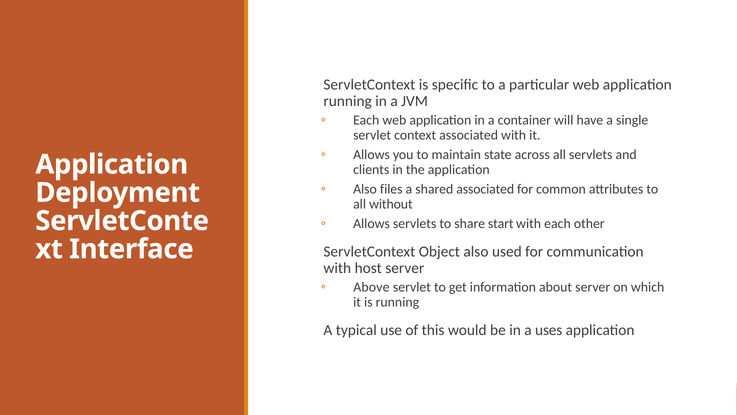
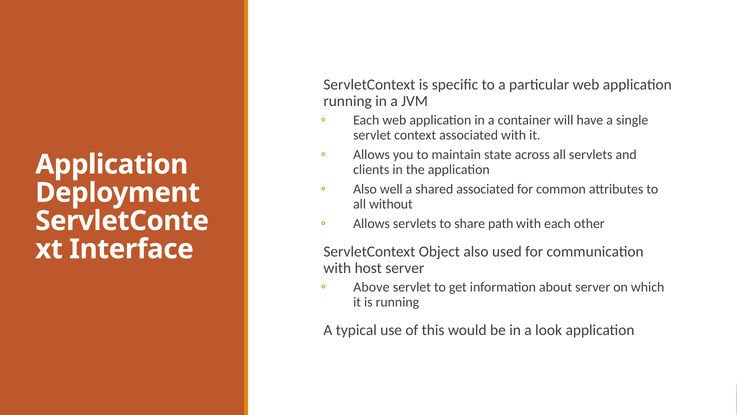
files: files -> well
start: start -> path
uses: uses -> look
